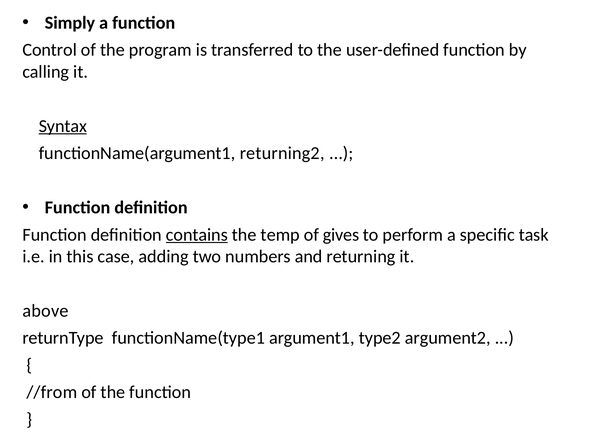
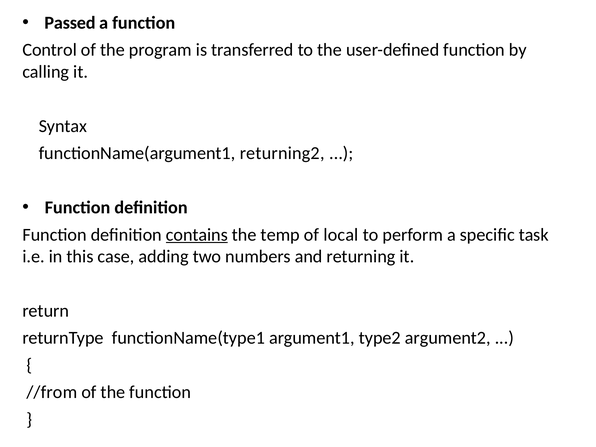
Simply: Simply -> Passed
Syntax underline: present -> none
gives: gives -> local
above: above -> return
